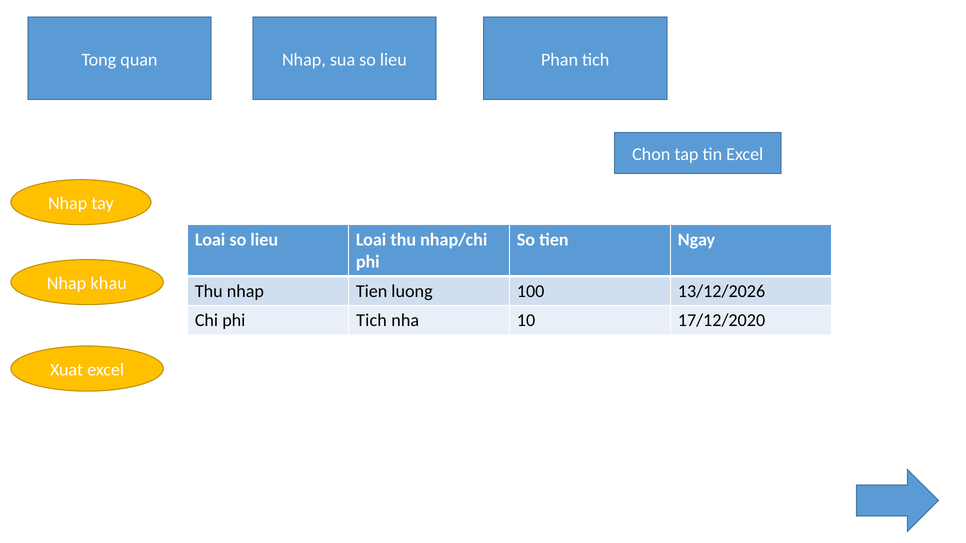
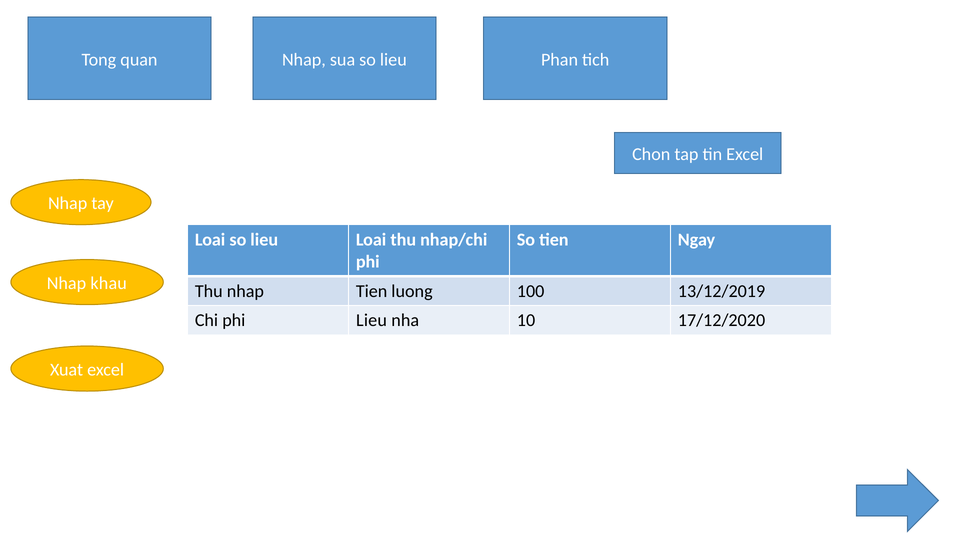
13/12/2026: 13/12/2026 -> 13/12/2019
phi Tich: Tich -> Lieu
